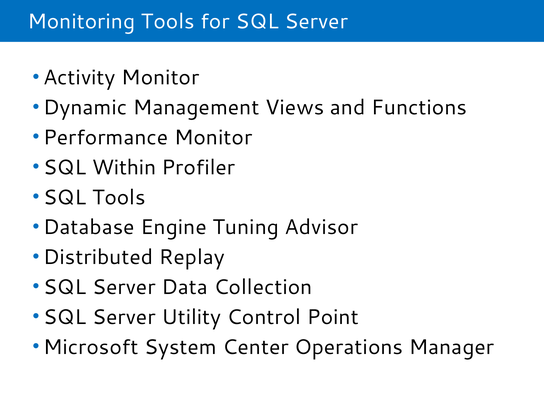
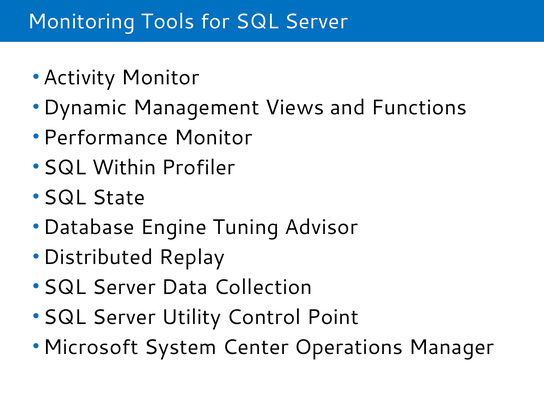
SQL Tools: Tools -> State
